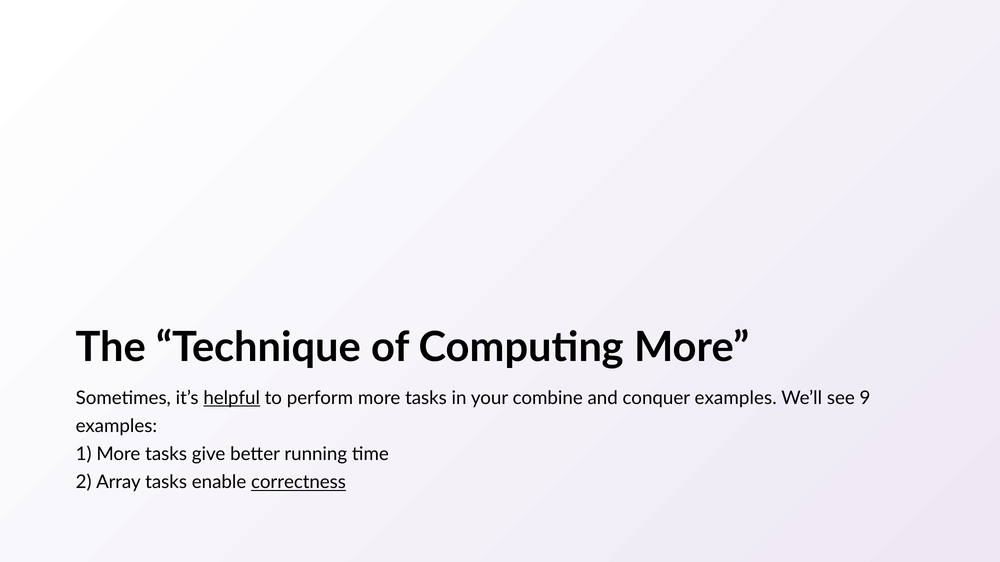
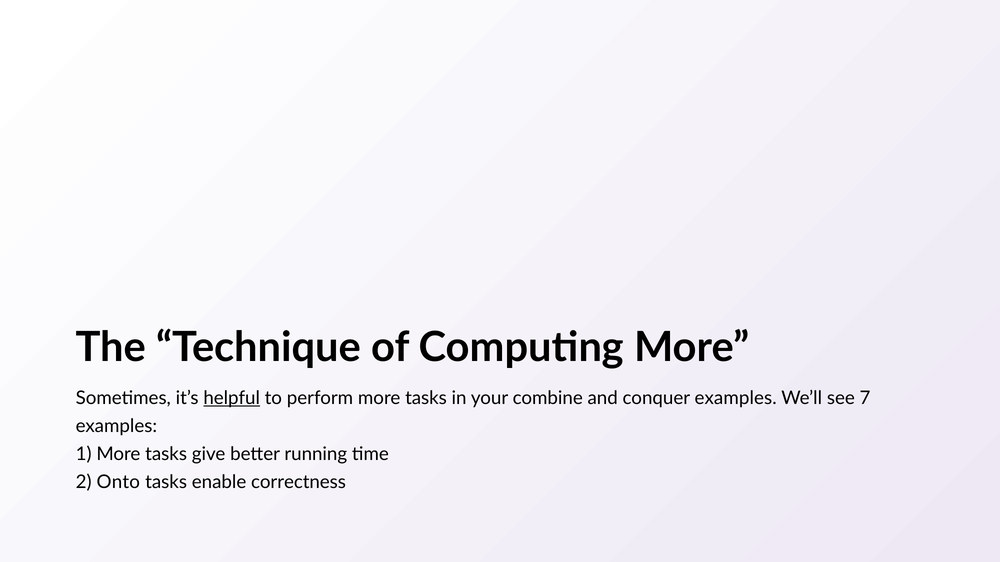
9: 9 -> 7
Array: Array -> Onto
correctness underline: present -> none
